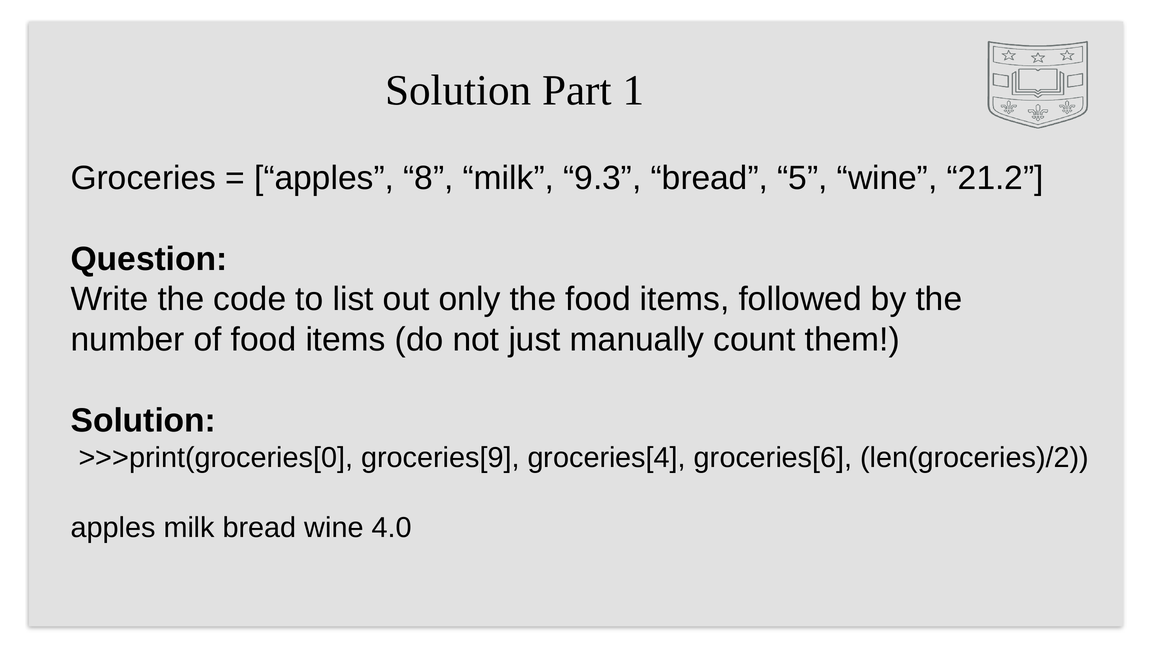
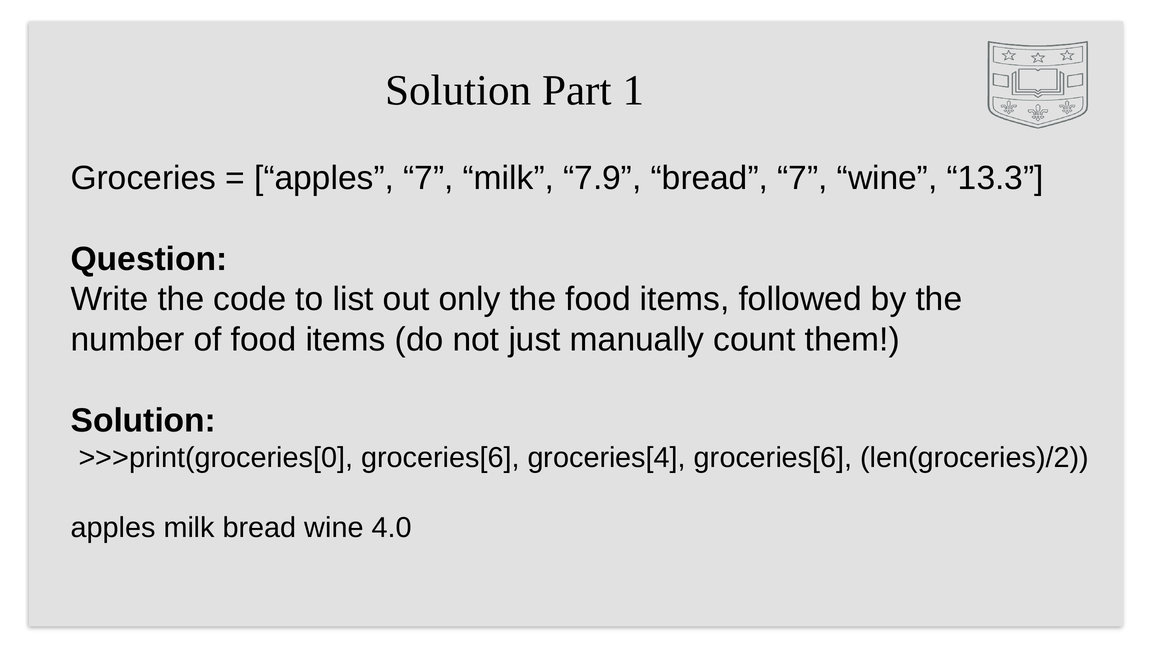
apples 8: 8 -> 7
9.3: 9.3 -> 7.9
bread 5: 5 -> 7
21.2: 21.2 -> 13.3
>>>print(groceries[0 groceries[9: groceries[9 -> groceries[6
